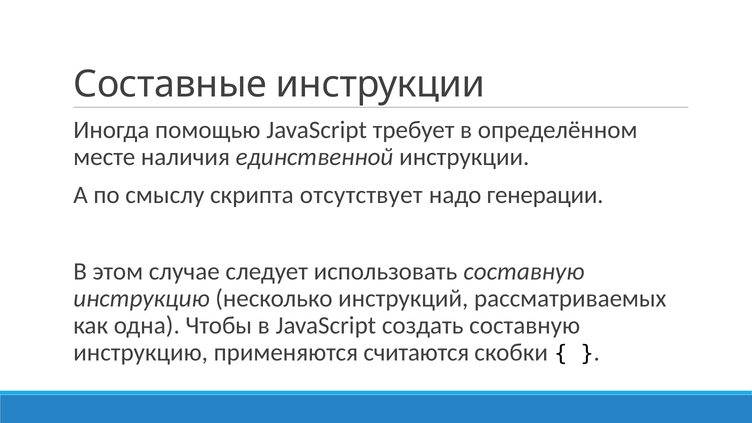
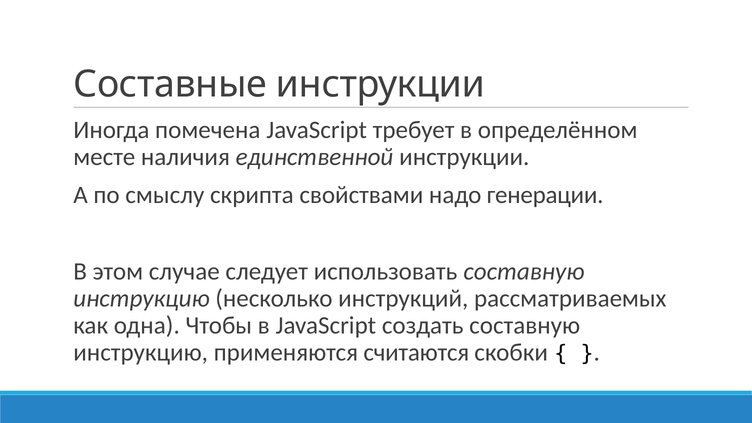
помощью: помощью -> помечена
отсутствует: отсутствует -> свойствами
